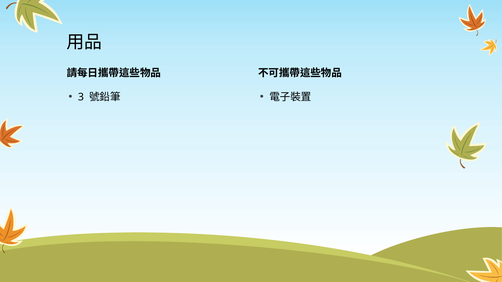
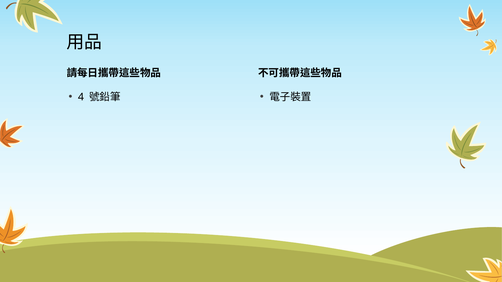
3: 3 -> 4
